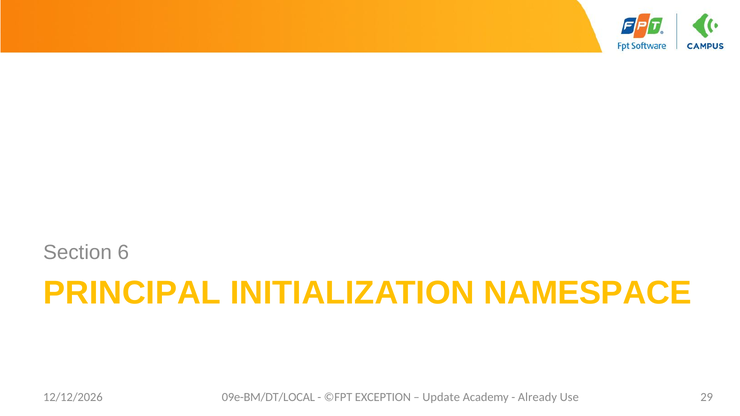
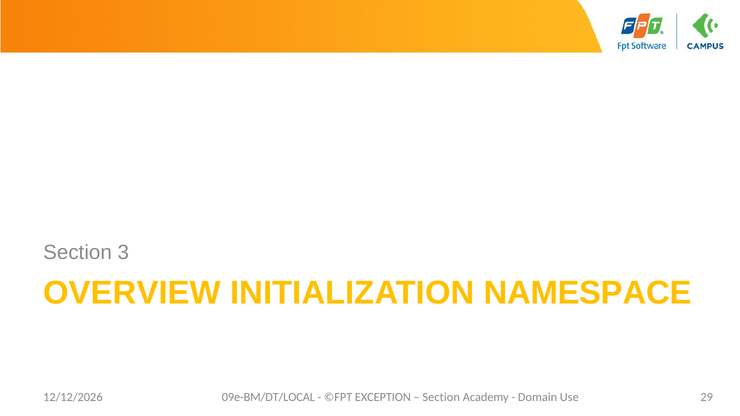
6: 6 -> 3
PRINCIPAL: PRINCIPAL -> OVERVIEW
Update at (441, 398): Update -> Section
Already: Already -> Domain
